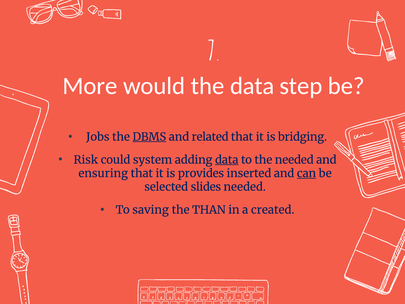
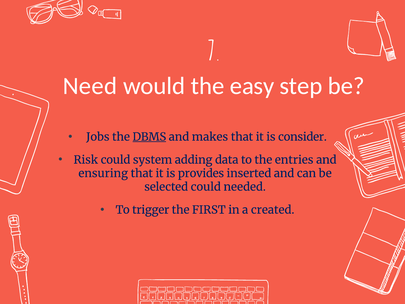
More: More -> Need
the data: data -> easy
related: related -> makes
bridging: bridging -> consider
data at (227, 160) underline: present -> none
the needed: needed -> entries
can underline: present -> none
selected slides: slides -> could
saving: saving -> trigger
THAN: THAN -> FIRST
